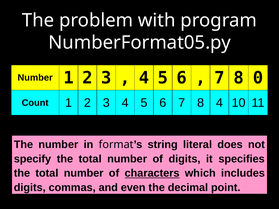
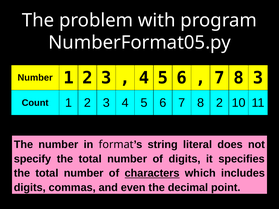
8 0: 0 -> 3
8 4: 4 -> 2
